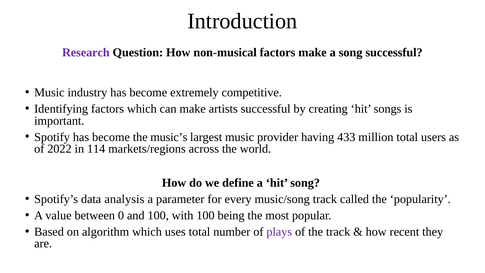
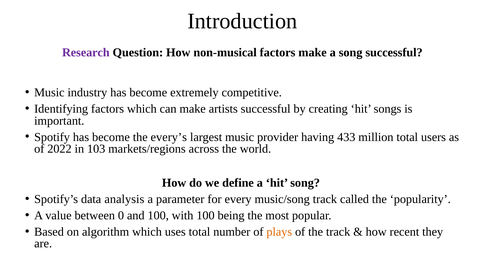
music’s: music’s -> every’s
114: 114 -> 103
plays colour: purple -> orange
